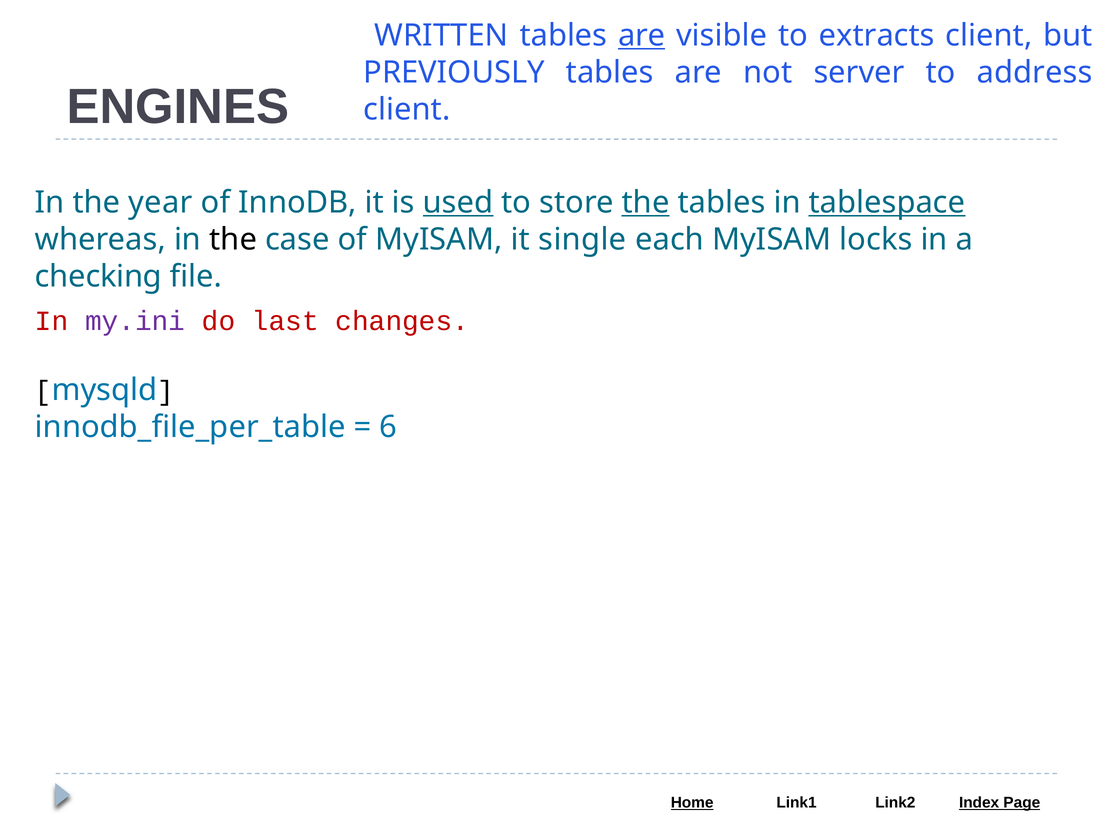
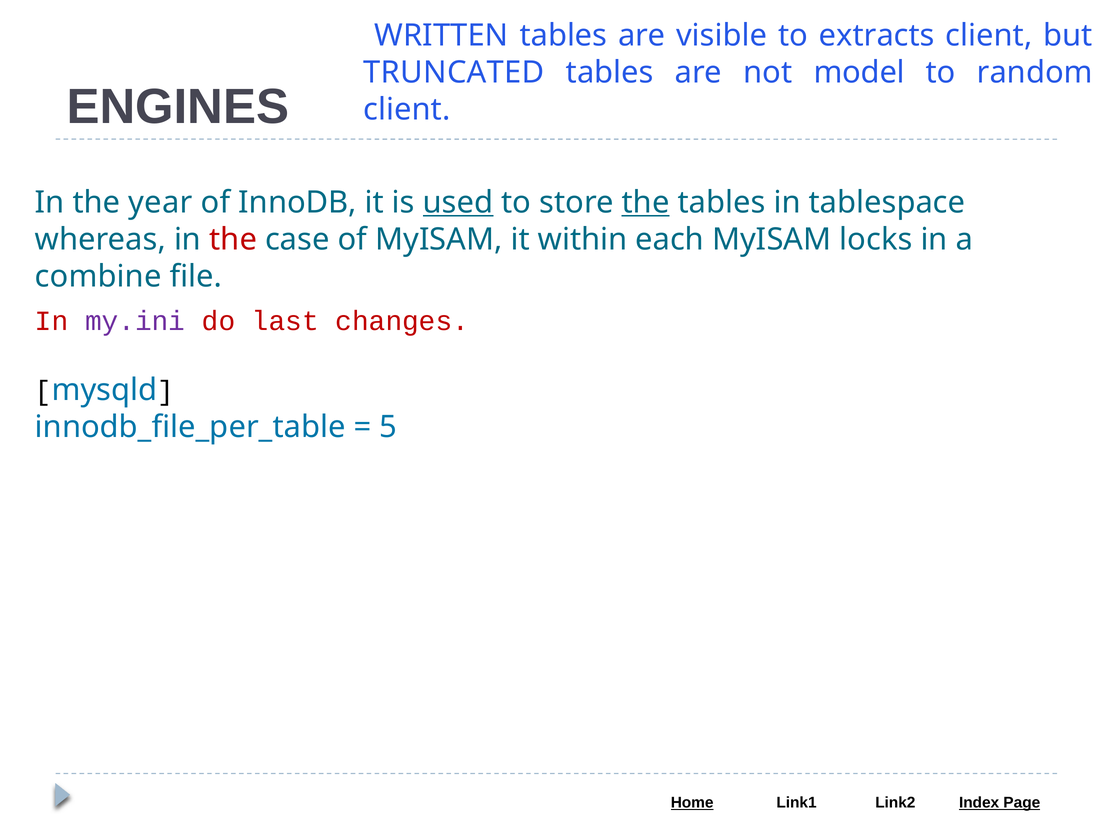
are at (642, 35) underline: present -> none
PREVIOUSLY: PREVIOUSLY -> TRUNCATED
server: server -> model
address: address -> random
tablespace underline: present -> none
the at (233, 240) colour: black -> red
single: single -> within
checking: checking -> combine
6: 6 -> 5
